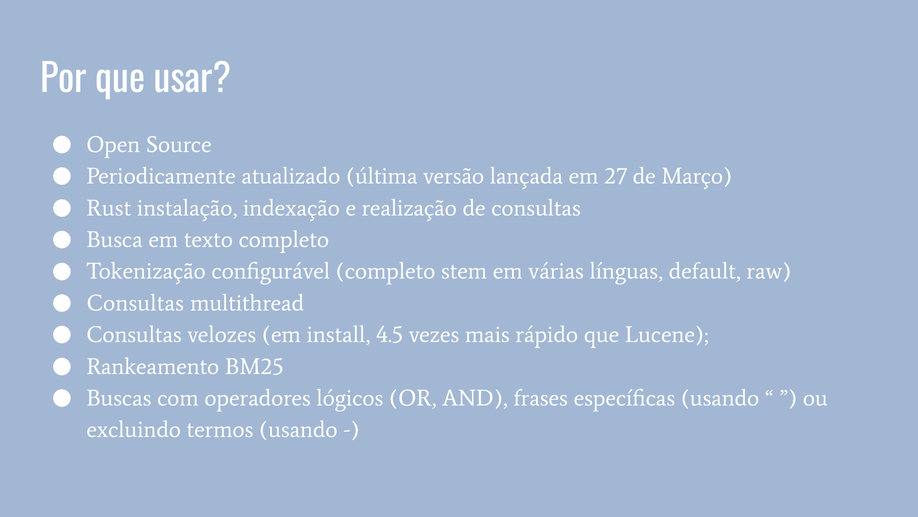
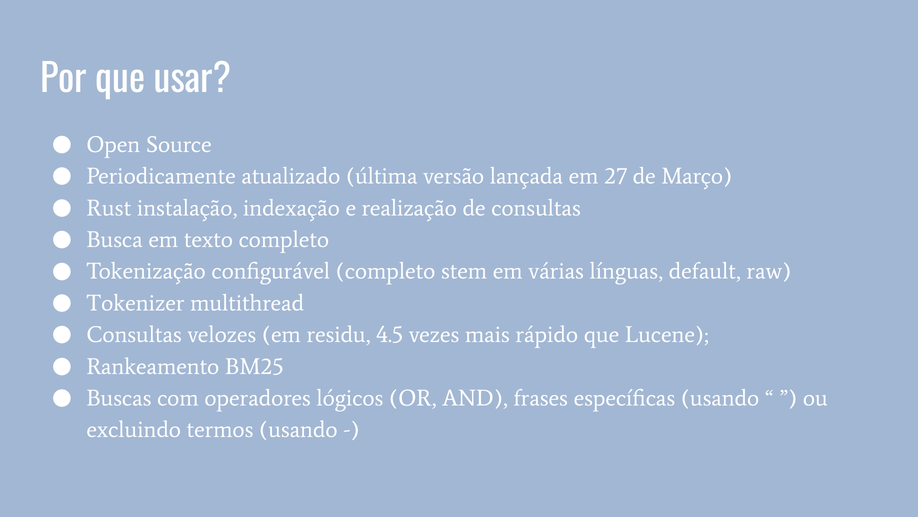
Consultas at (135, 303): Consultas -> Tokenizer
install: install -> residu
